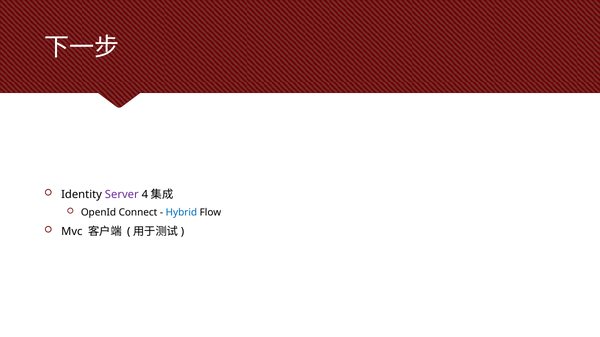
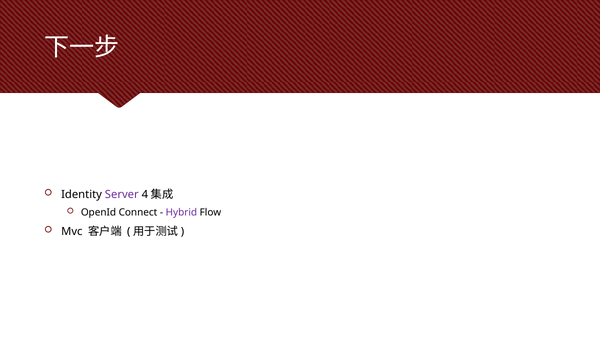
Hybrid colour: blue -> purple
